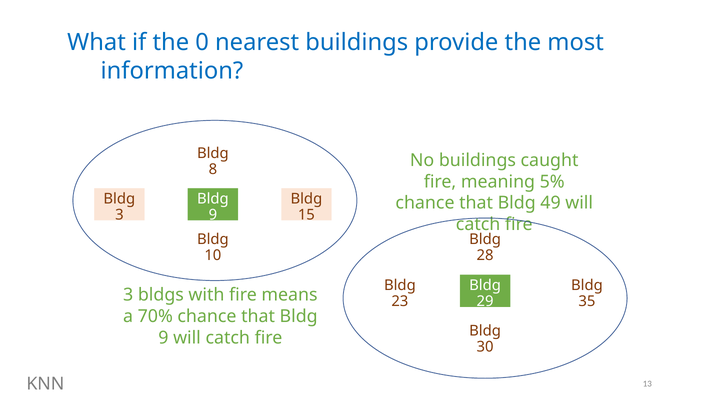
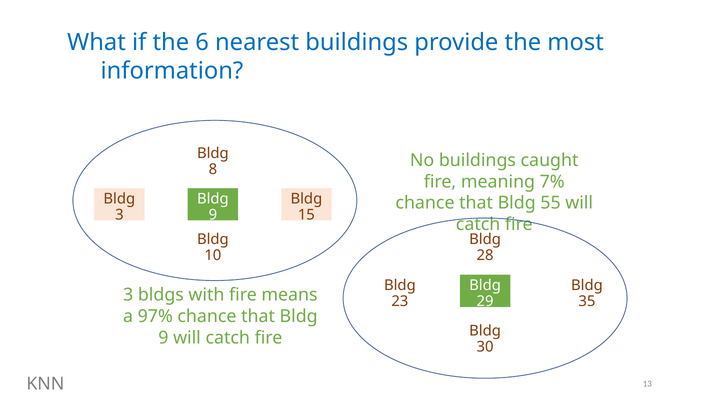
0: 0 -> 6
5%: 5% -> 7%
49: 49 -> 55
70%: 70% -> 97%
